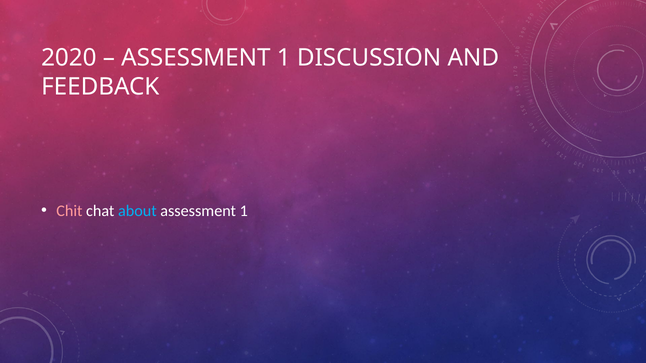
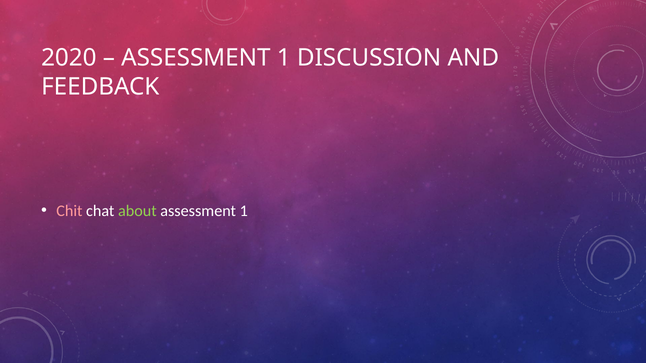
about colour: light blue -> light green
